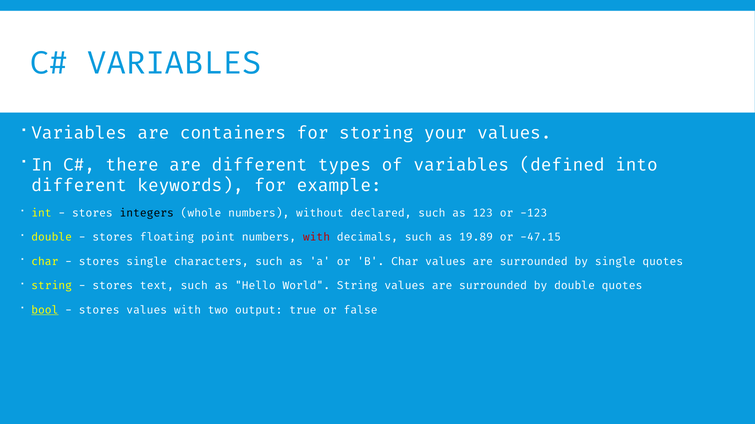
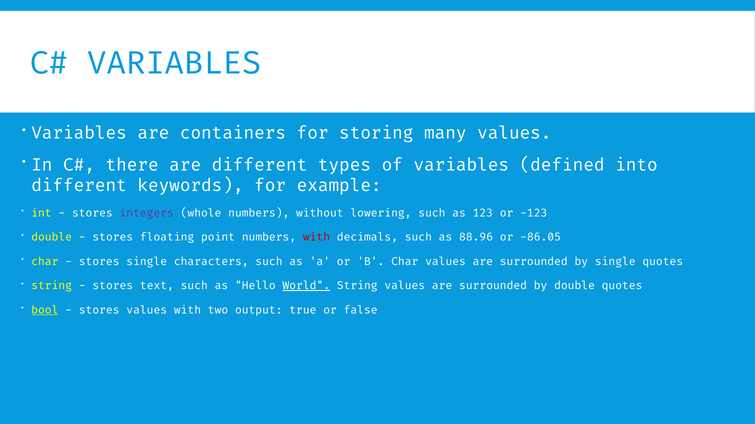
your: your -> many
integers colour: black -> purple
declared: declared -> lowering
19.89: 19.89 -> 88.96
-47.15: -47.15 -> -86.05
World underline: none -> present
